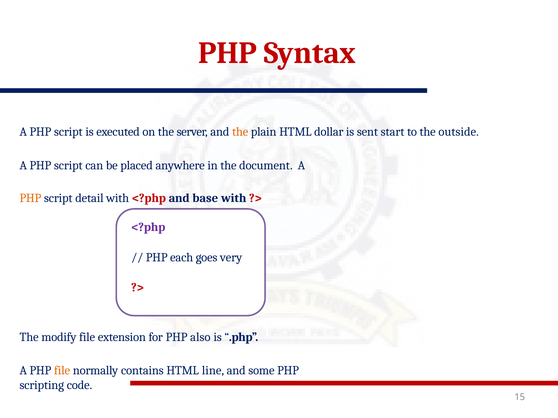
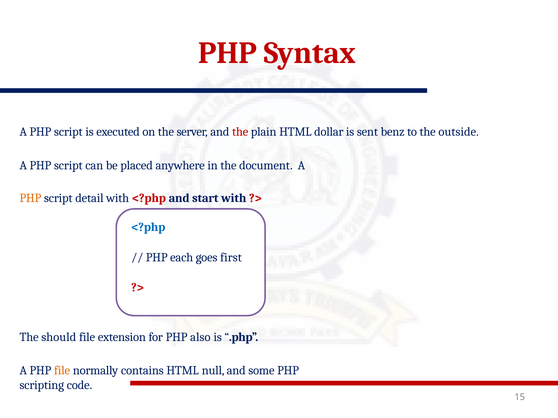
the at (240, 132) colour: orange -> red
start: start -> benz
base: base -> start
<?php at (148, 228) colour: purple -> blue
very: very -> first
modify: modify -> should
line: line -> null
